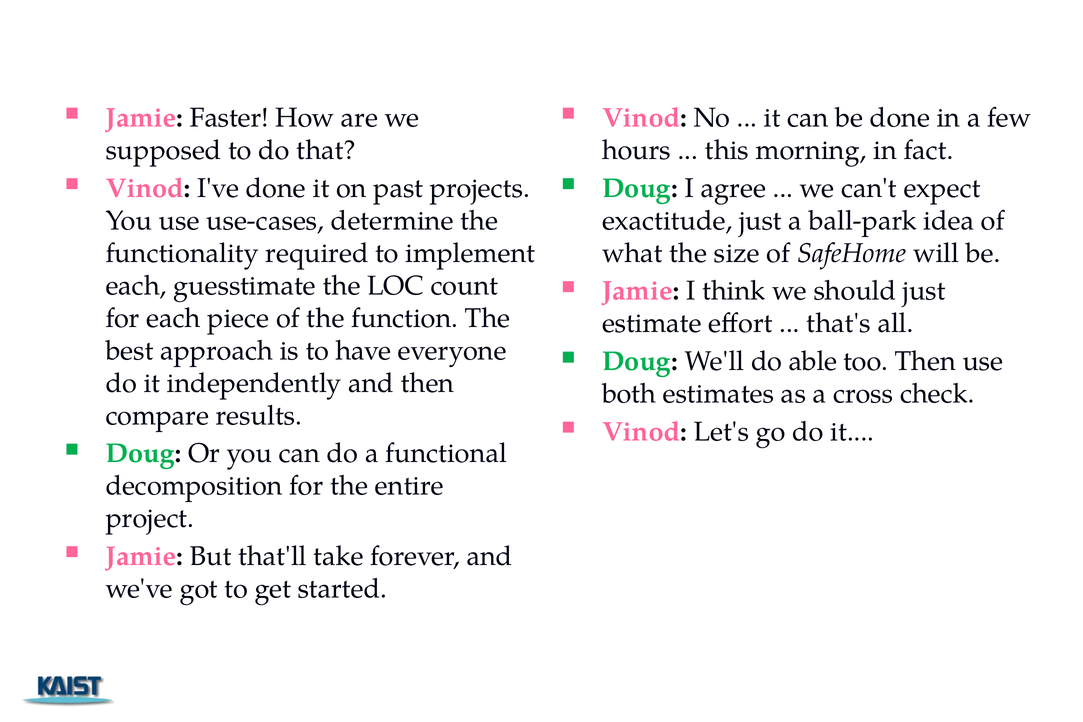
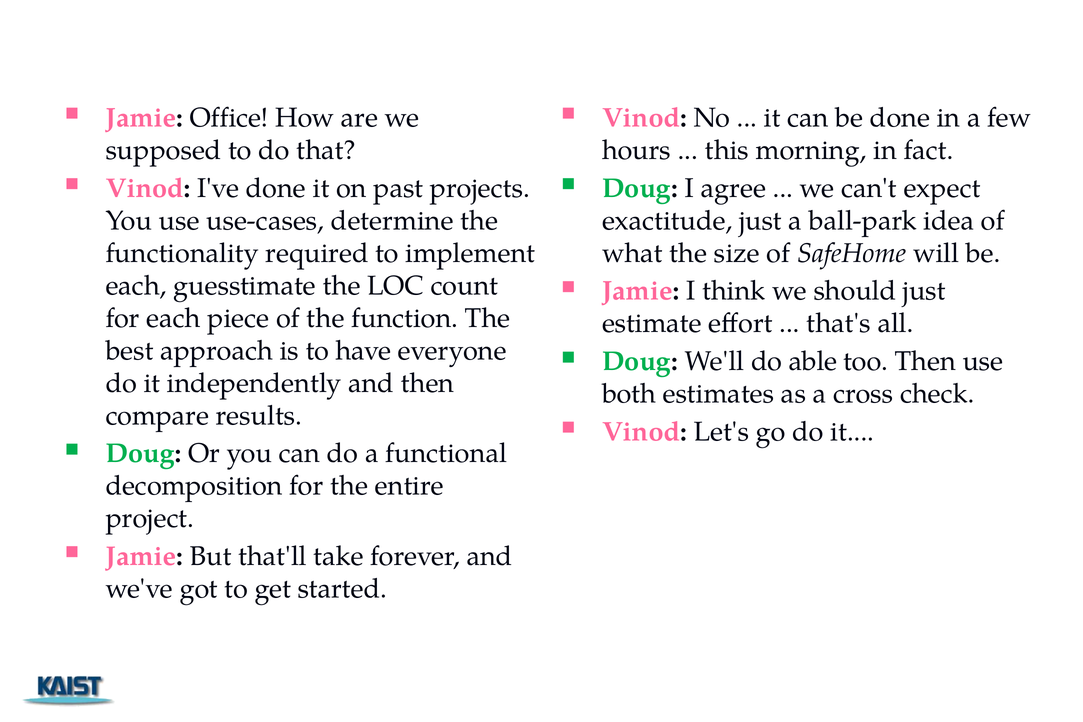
Faster: Faster -> Office
